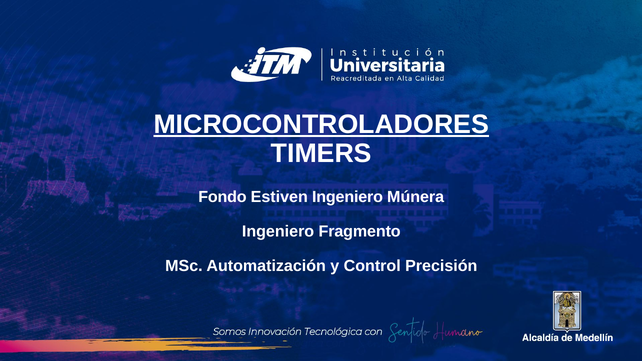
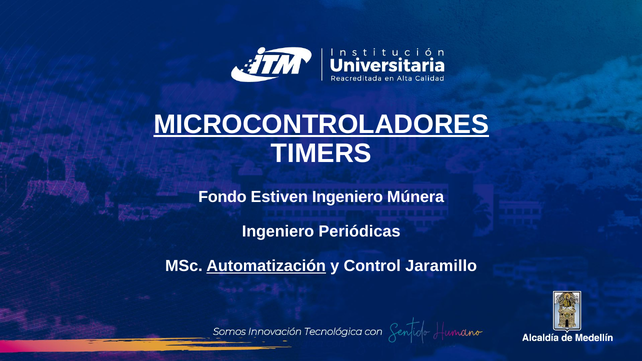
Fragmento: Fragmento -> Periódicas
Automatización underline: none -> present
Precisión: Precisión -> Jaramillo
